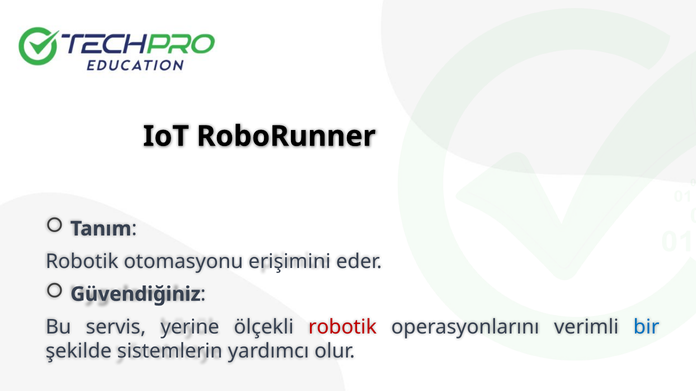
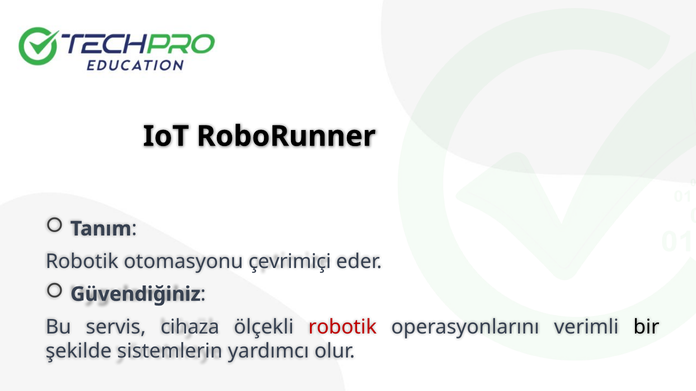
erişimini: erişimini -> çevrimiçi
yerine: yerine -> cihaza
bir colour: blue -> black
